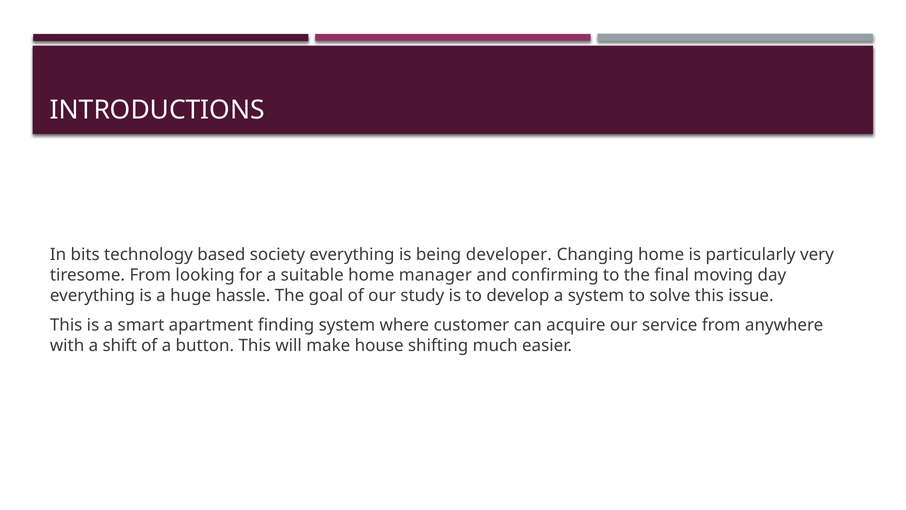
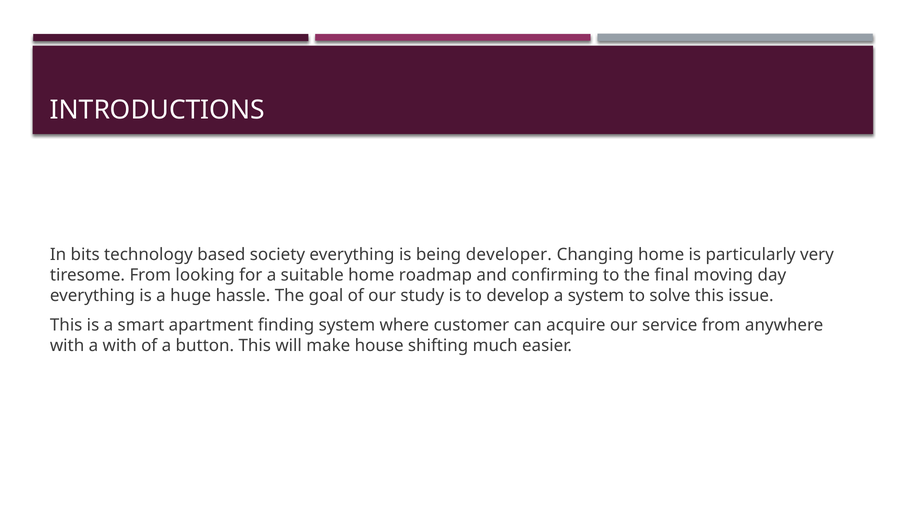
manager: manager -> roadmap
a shift: shift -> with
